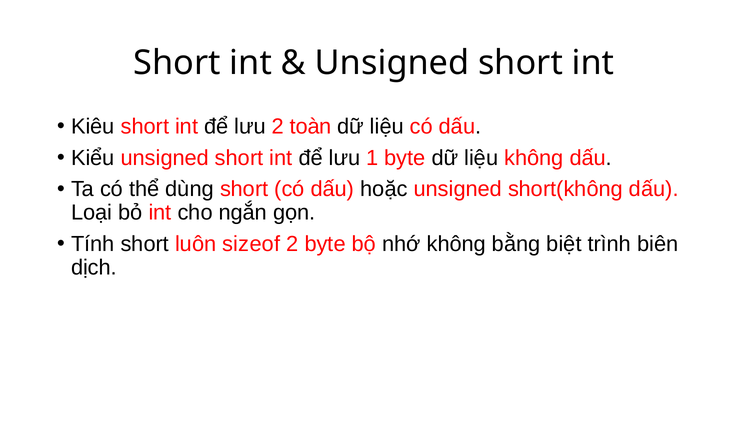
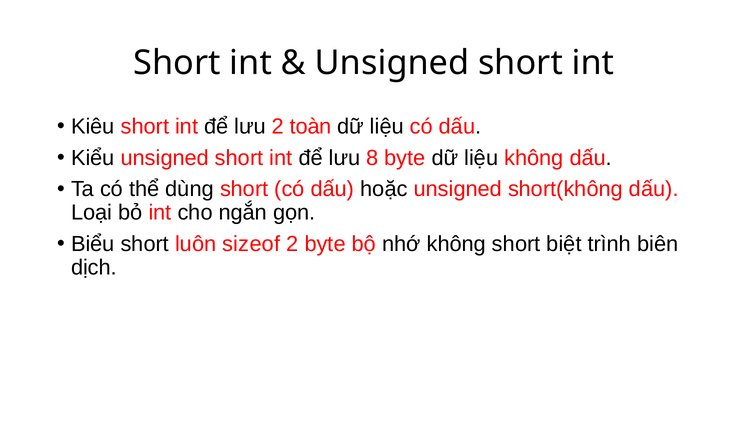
1: 1 -> 8
Tính: Tính -> Biểu
không bằng: bằng -> short
